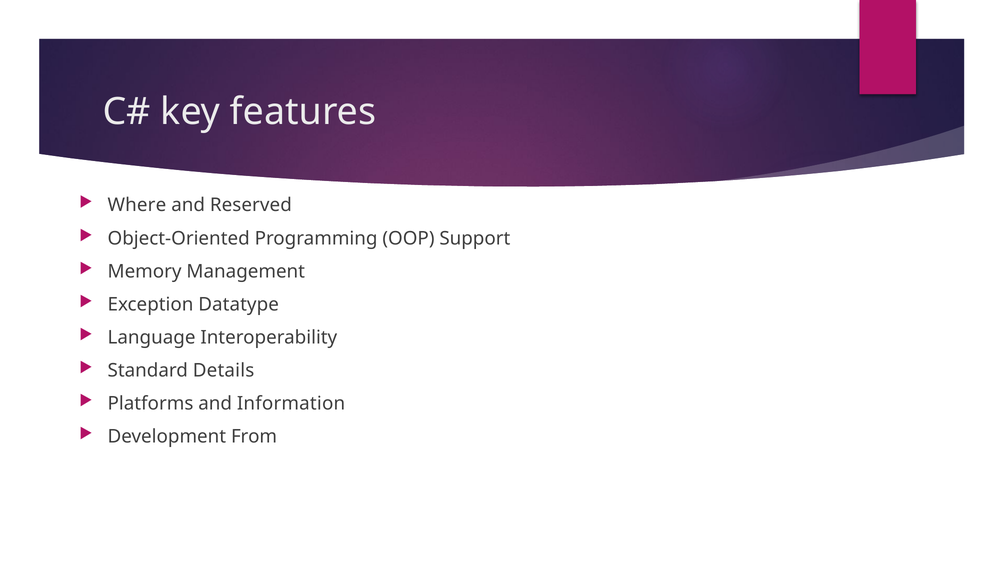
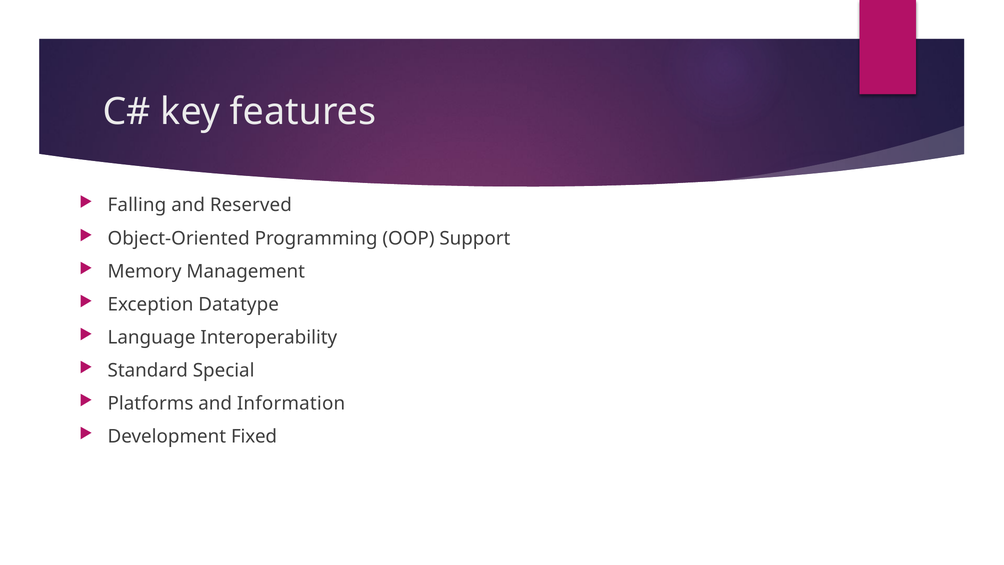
Where: Where -> Falling
Details: Details -> Special
From: From -> Fixed
